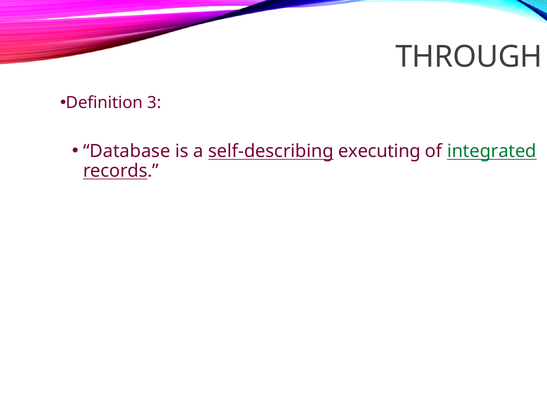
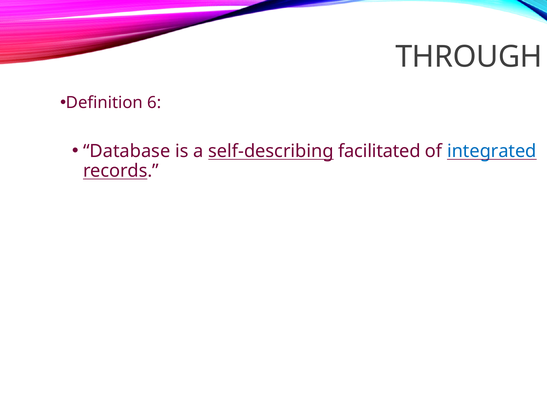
3: 3 -> 6
executing: executing -> facilitated
integrated colour: green -> blue
